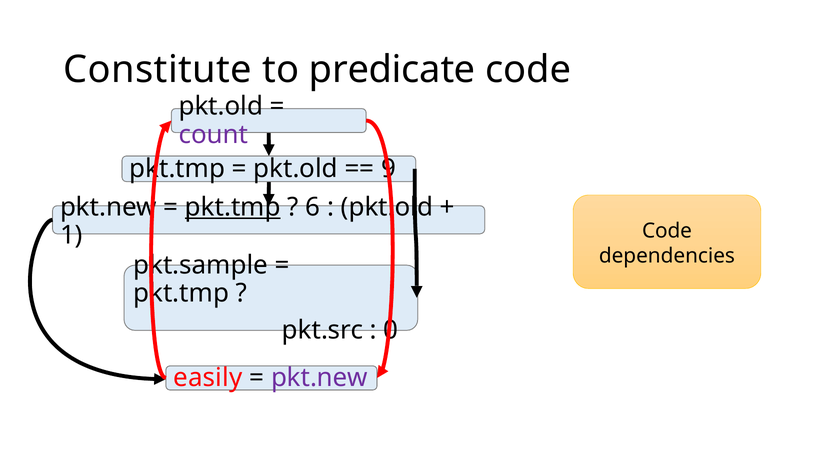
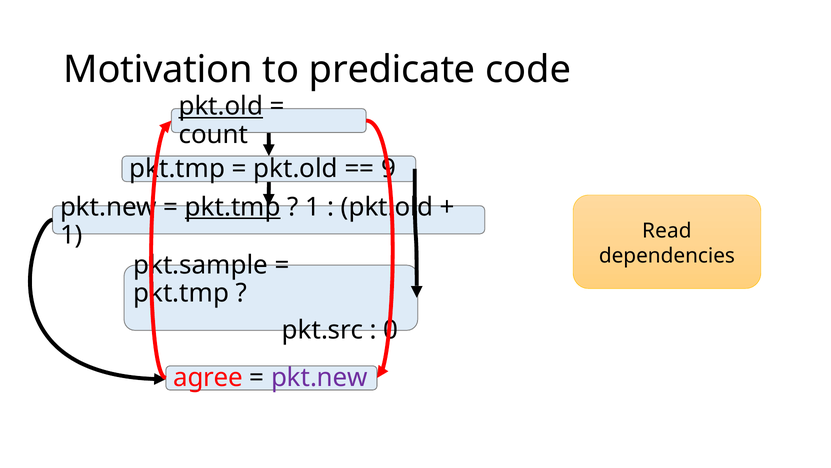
Constitute: Constitute -> Motivation
pkt.old at (221, 106) underline: none -> present
count colour: purple -> black
6 at (313, 207): 6 -> 1
Code at (667, 230): Code -> Read
easily: easily -> agree
